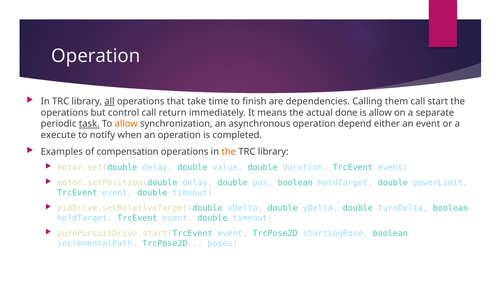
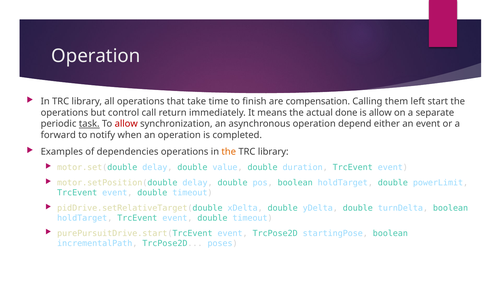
all underline: present -> none
dependencies: dependencies -> compensation
them call: call -> left
allow at (126, 124) colour: orange -> red
execute: execute -> forward
compensation: compensation -> dependencies
